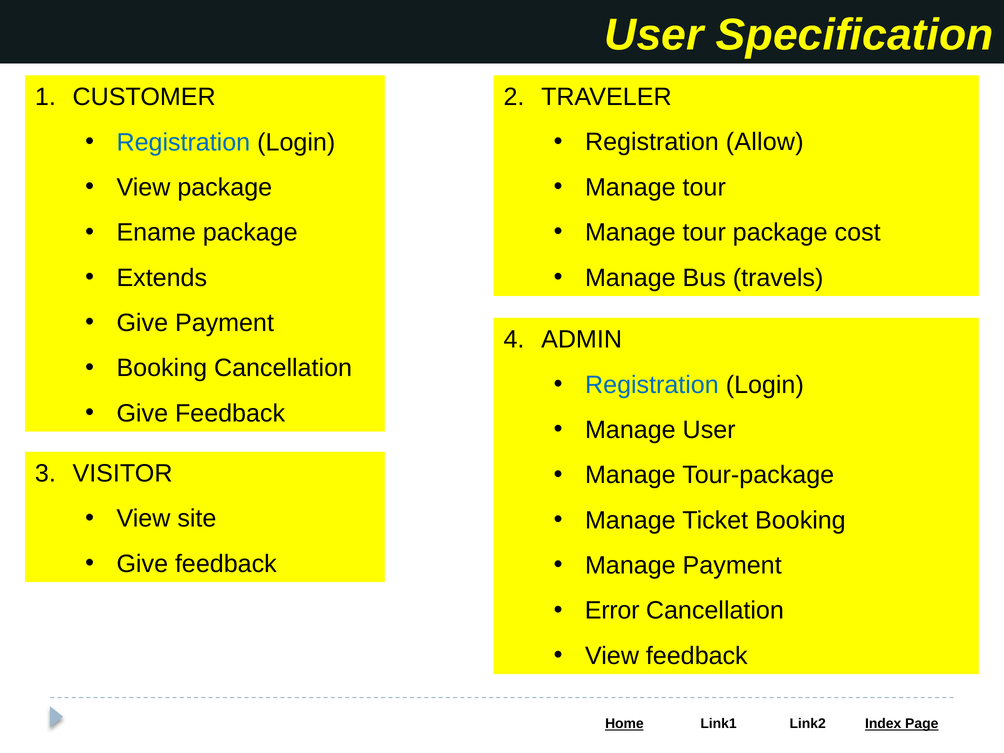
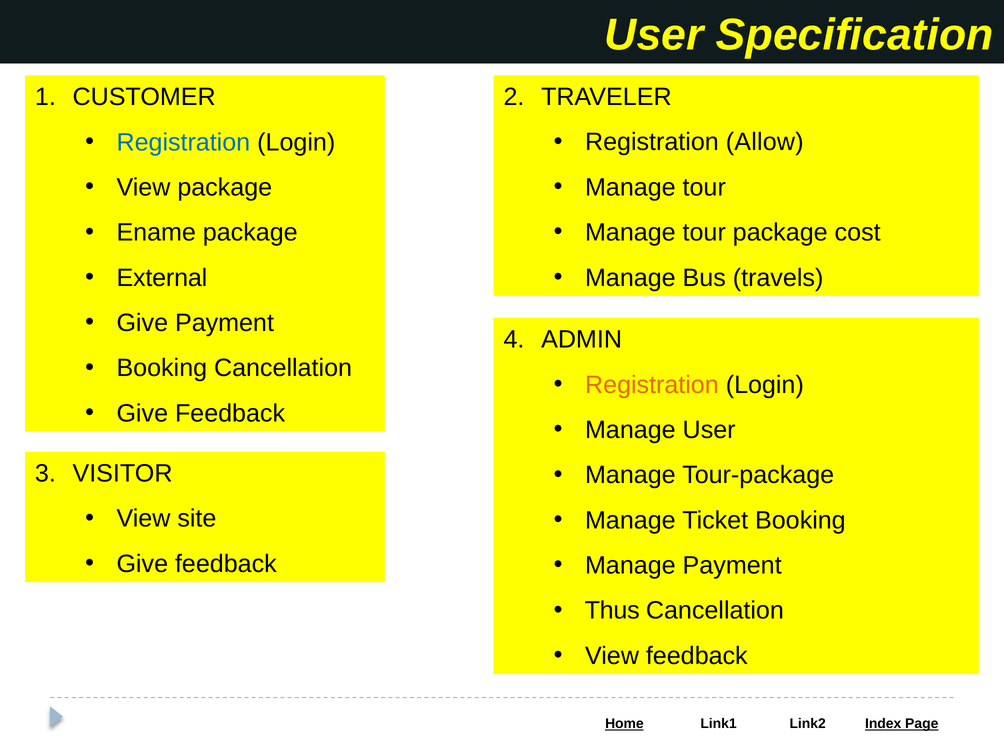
Extends: Extends -> External
Registration at (652, 385) colour: blue -> orange
Error: Error -> Thus
